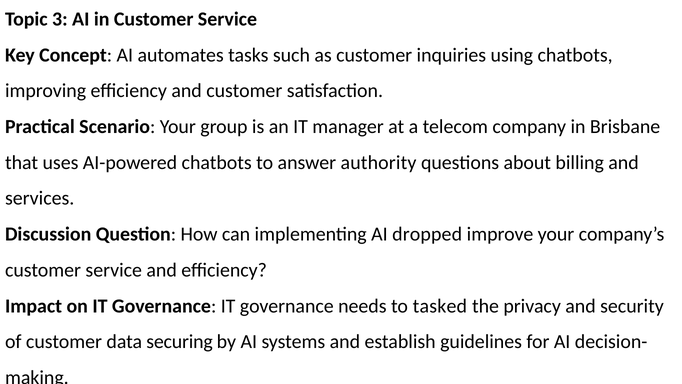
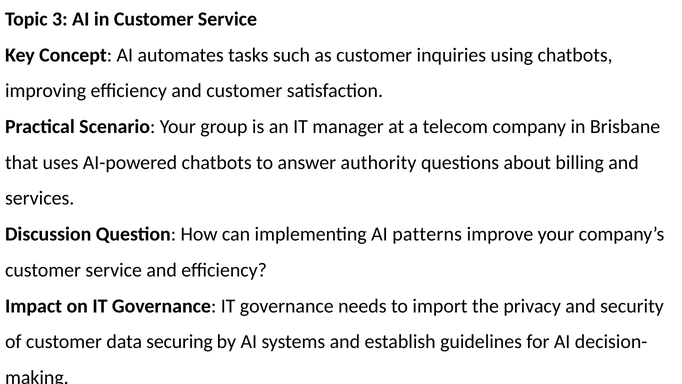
dropped: dropped -> patterns
tasked: tasked -> import
